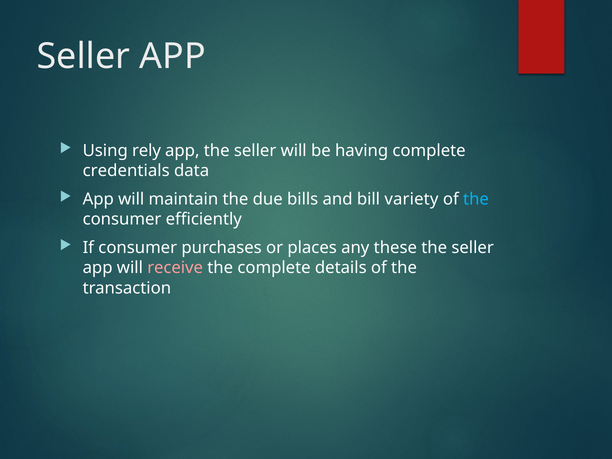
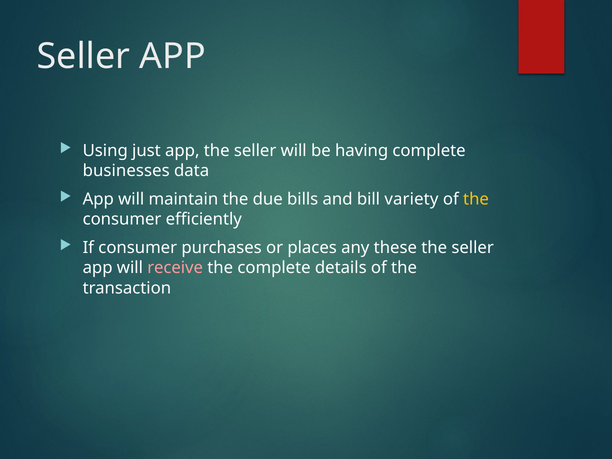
rely: rely -> just
credentials: credentials -> businesses
the at (476, 199) colour: light blue -> yellow
